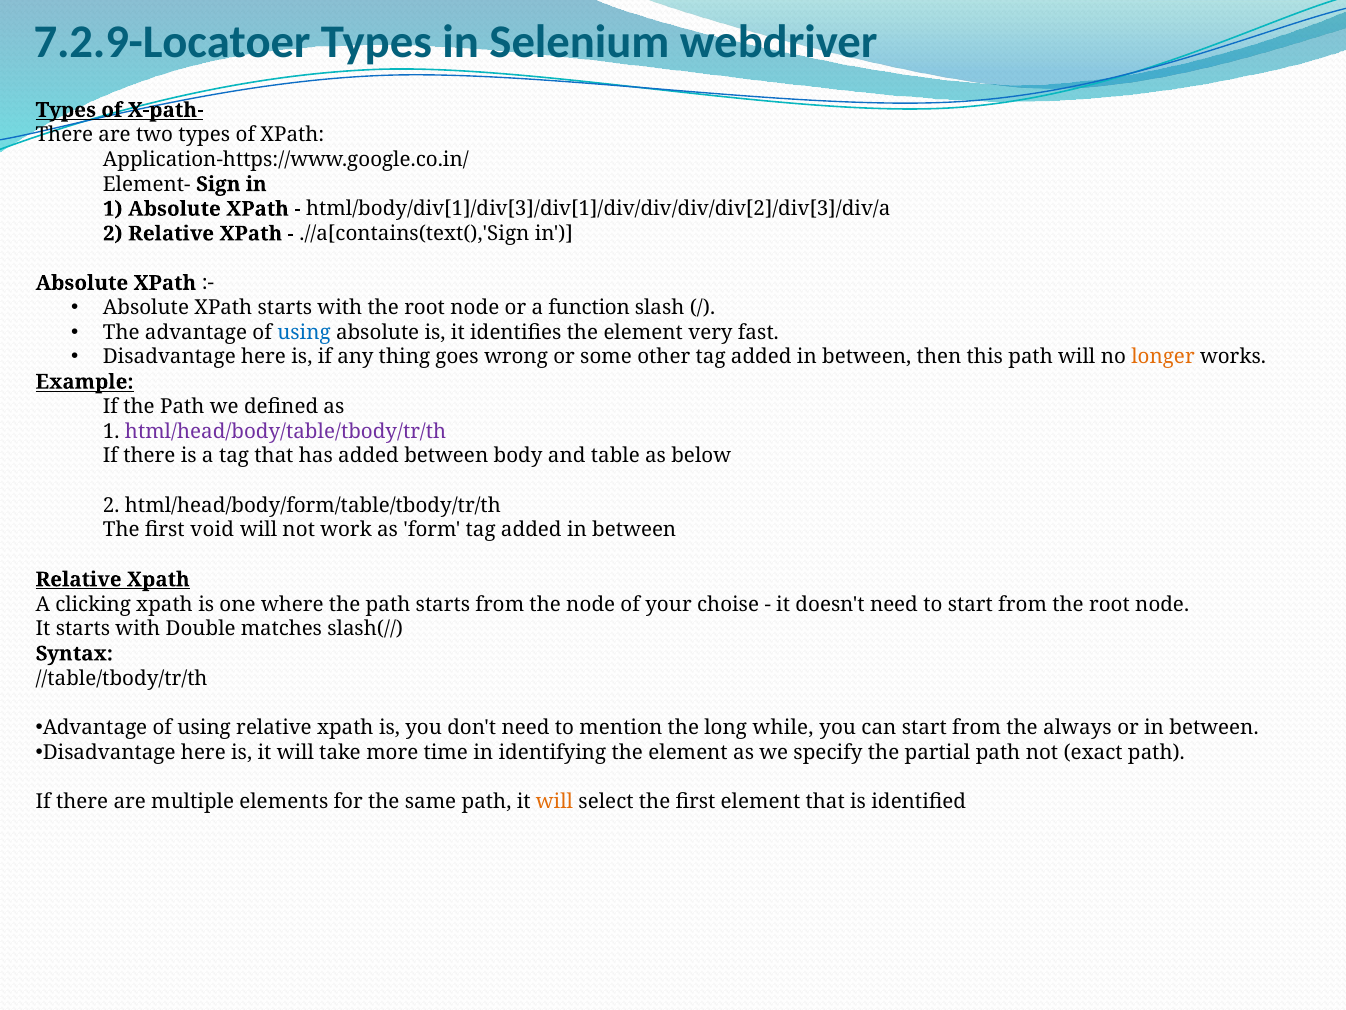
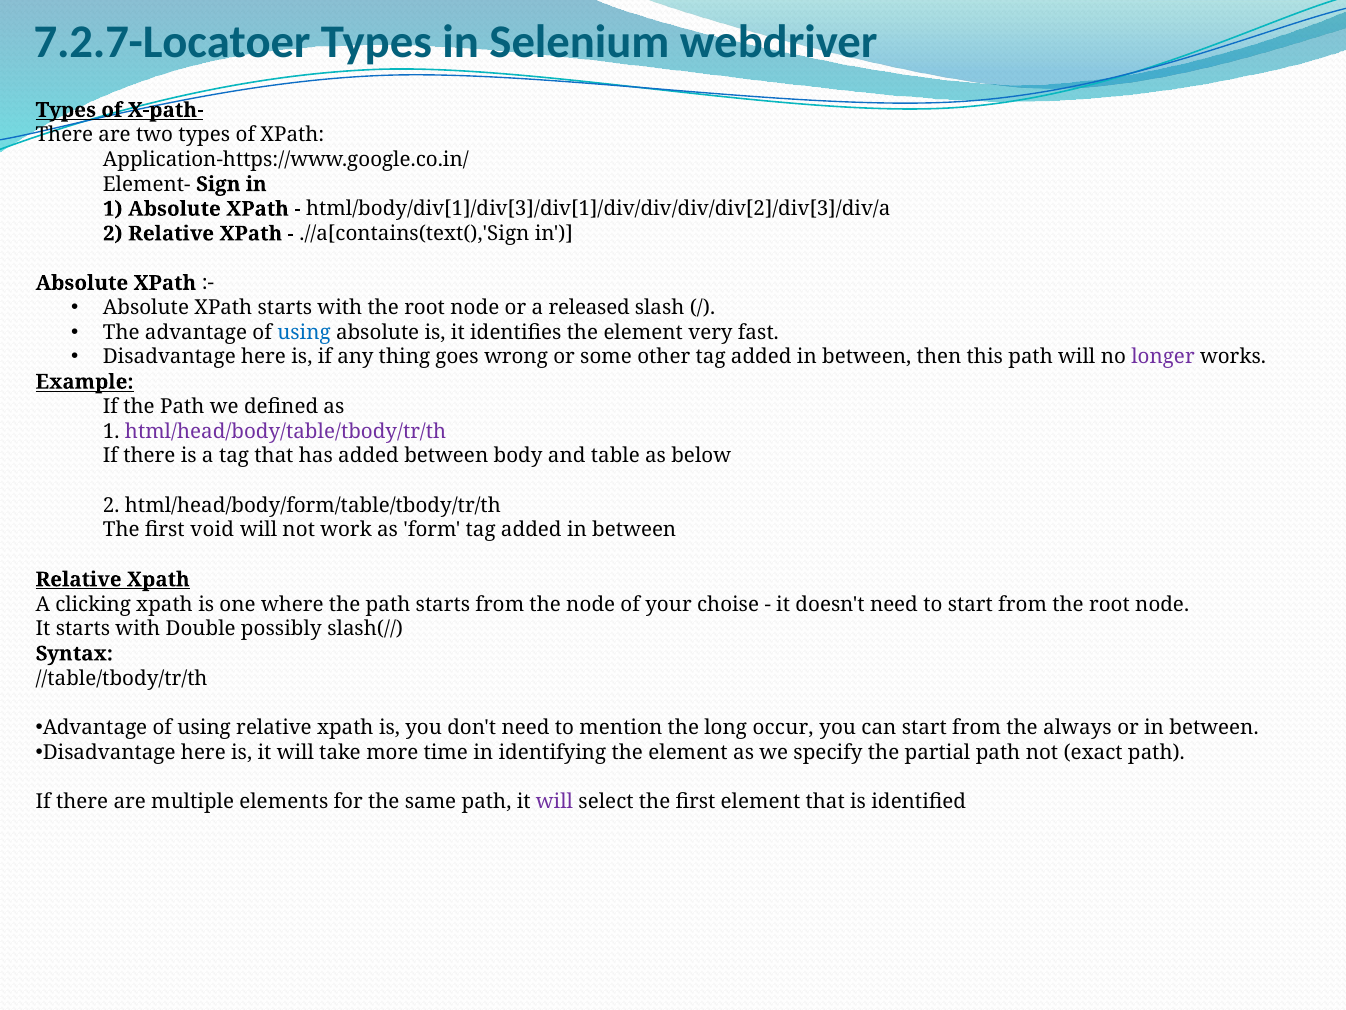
7.2.9-Locatoer: 7.2.9-Locatoer -> 7.2.7-Locatoer
function: function -> released
longer colour: orange -> purple
matches: matches -> possibly
while: while -> occur
will at (555, 802) colour: orange -> purple
